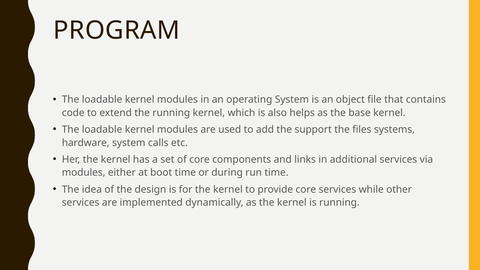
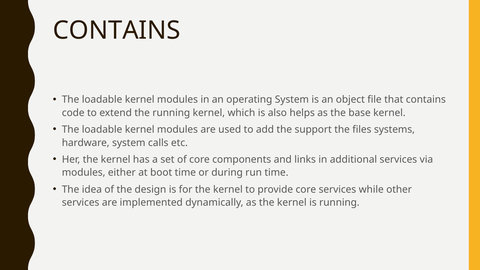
PROGRAM at (117, 30): PROGRAM -> CONTAINS
